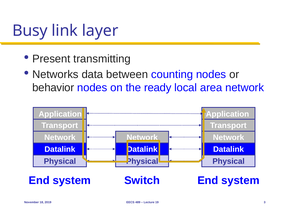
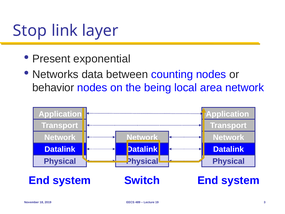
Busy: Busy -> Stop
transmitting: transmitting -> exponential
ready: ready -> being
